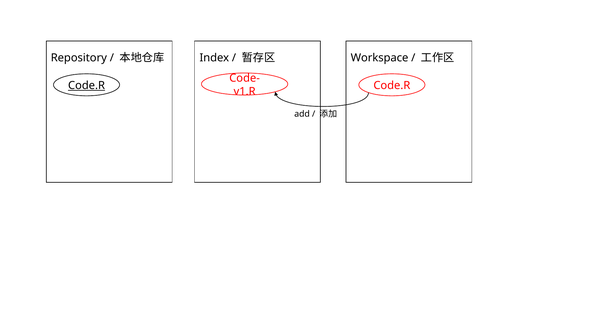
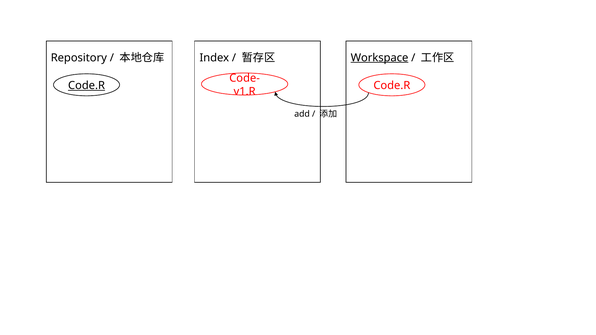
Workspace underline: none -> present
